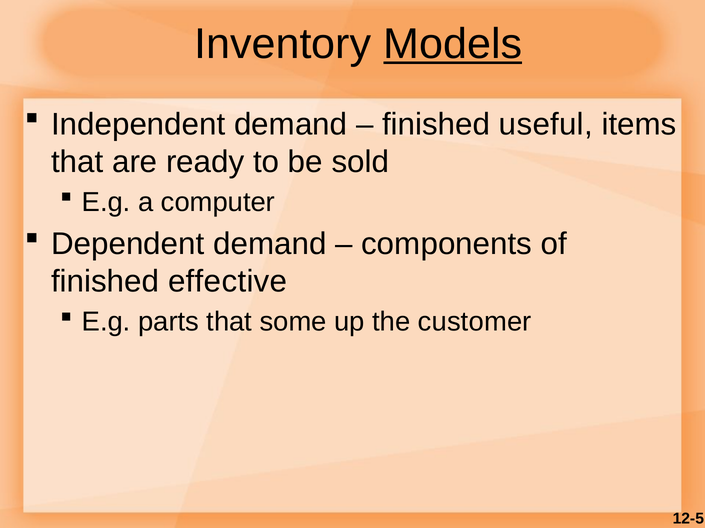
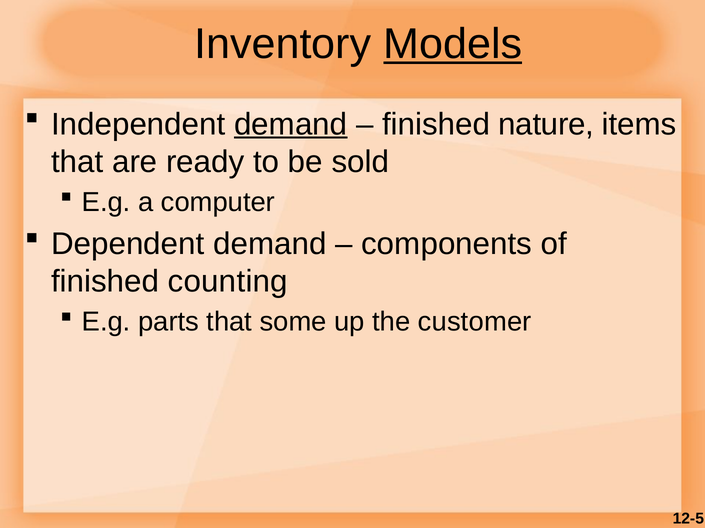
demand at (291, 124) underline: none -> present
useful: useful -> nature
effective: effective -> counting
